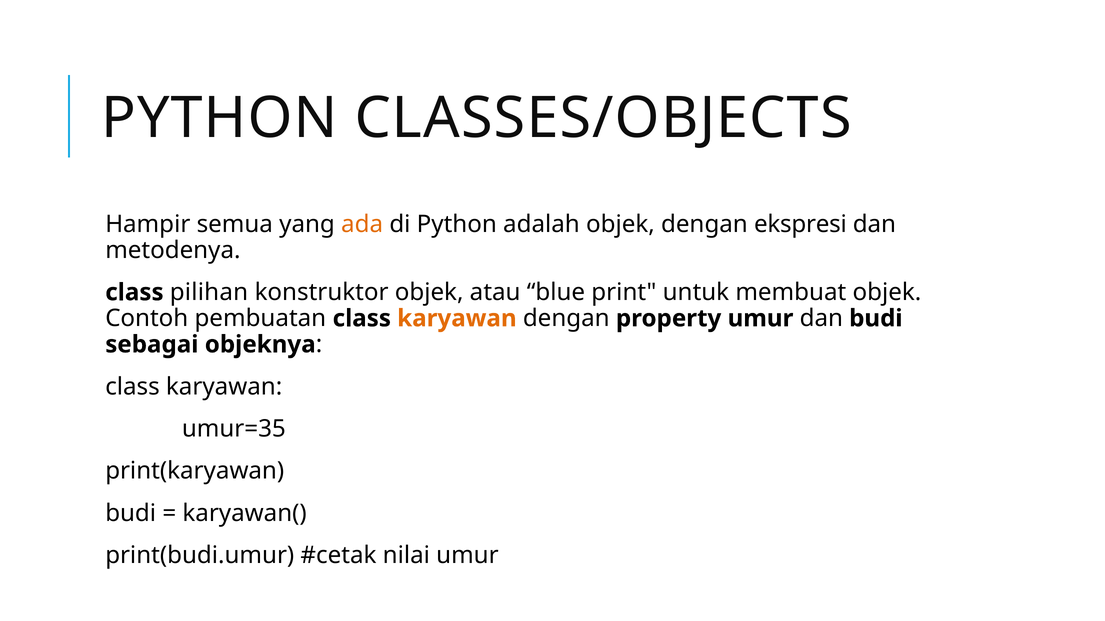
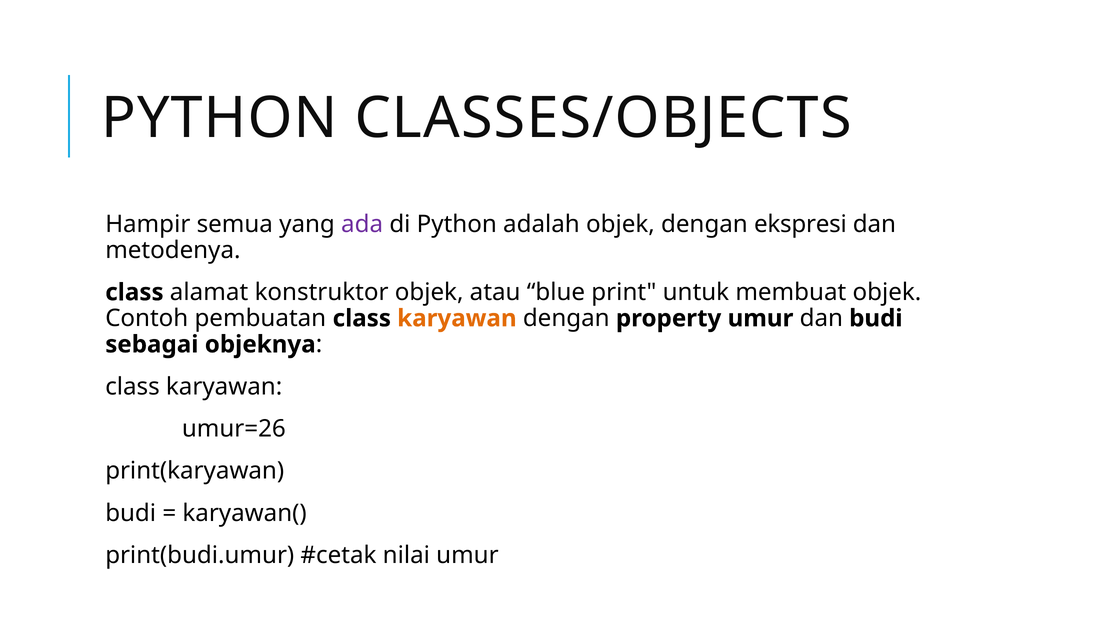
ada colour: orange -> purple
pilihan: pilihan -> alamat
umur=35: umur=35 -> umur=26
